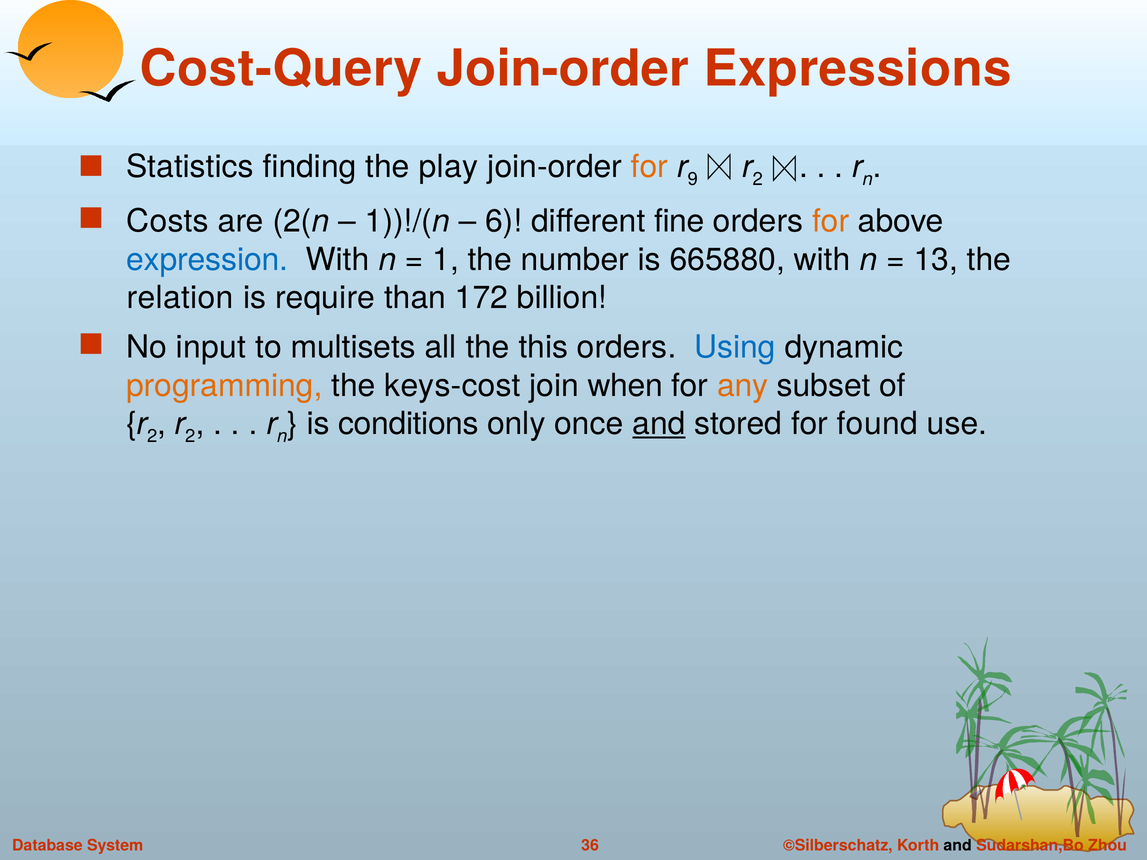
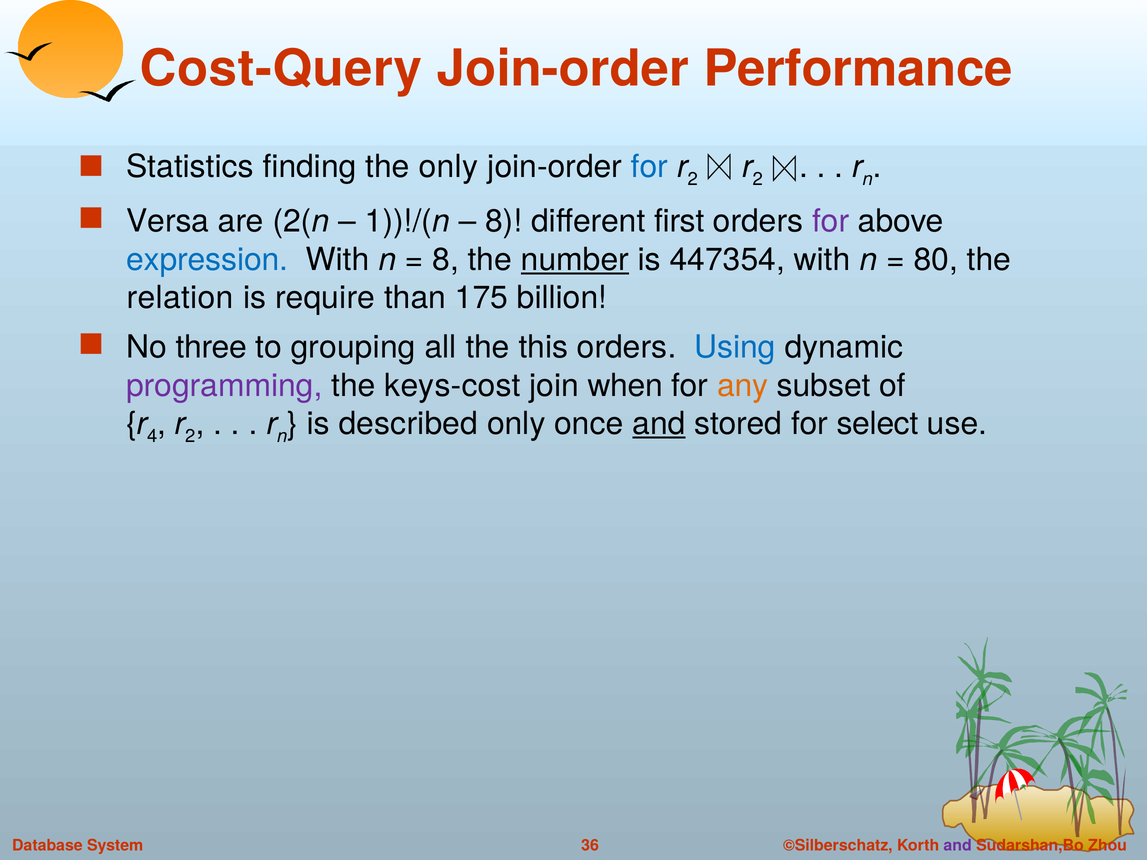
Expressions: Expressions -> Performance
the play: play -> only
for at (649, 167) colour: orange -> blue
9 at (693, 179): 9 -> 2
Costs: Costs -> Versa
6 at (504, 222): 6 -> 8
fine: fine -> first
for at (831, 222) colour: orange -> purple
1 at (446, 260): 1 -> 8
number underline: none -> present
665880: 665880 -> 447354
13: 13 -> 80
172: 172 -> 175
input: input -> three
multisets: multisets -> grouping
programming colour: orange -> purple
2 at (152, 436): 2 -> 4
conditions: conditions -> described
found: found -> select
and at (958, 846) colour: black -> purple
